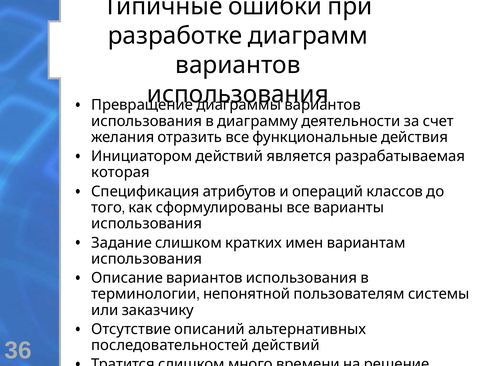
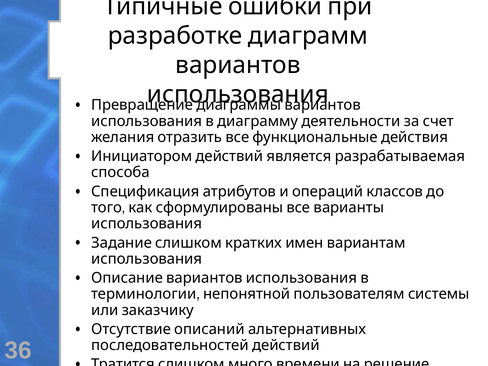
которая: которая -> способа
